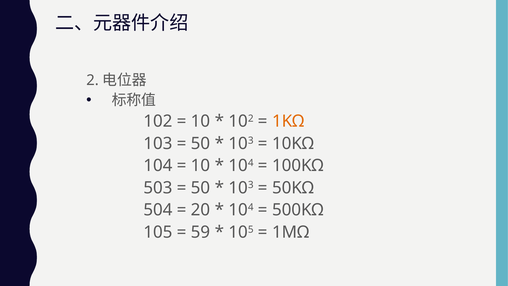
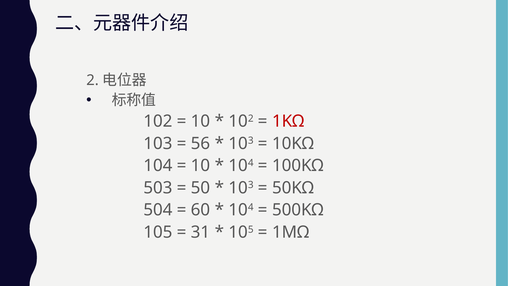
1KΩ colour: orange -> red
50 at (201, 143): 50 -> 56
20: 20 -> 60
59: 59 -> 31
